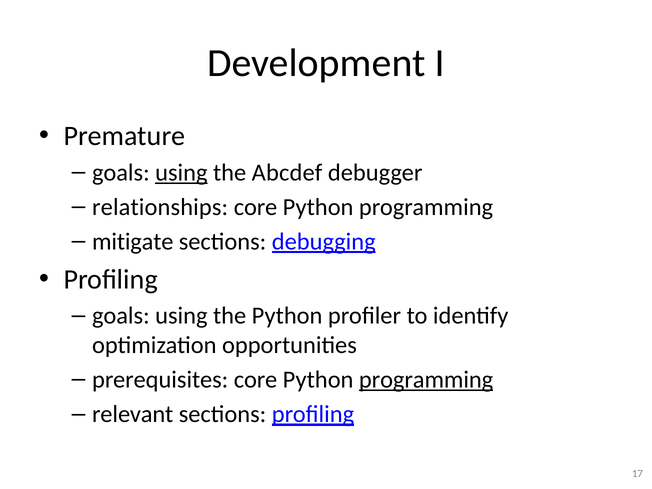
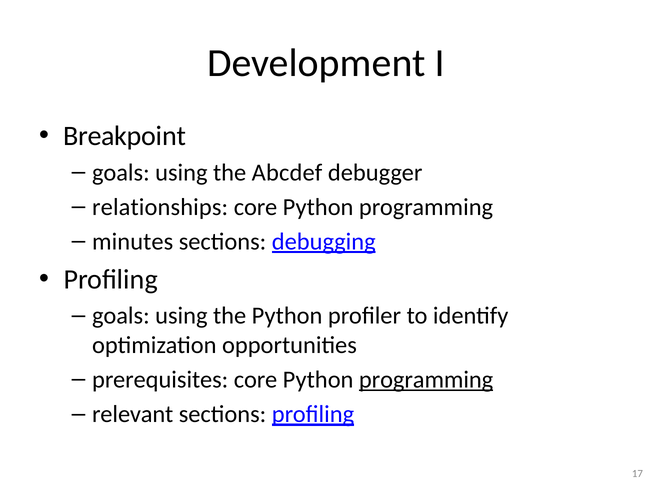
Premature: Premature -> Breakpoint
using at (181, 173) underline: present -> none
mitigate: mitigate -> minutes
